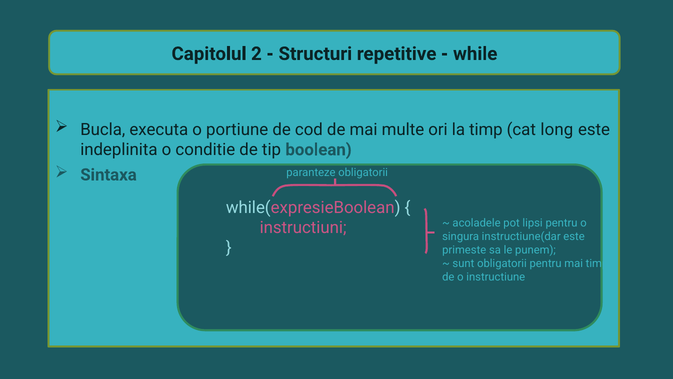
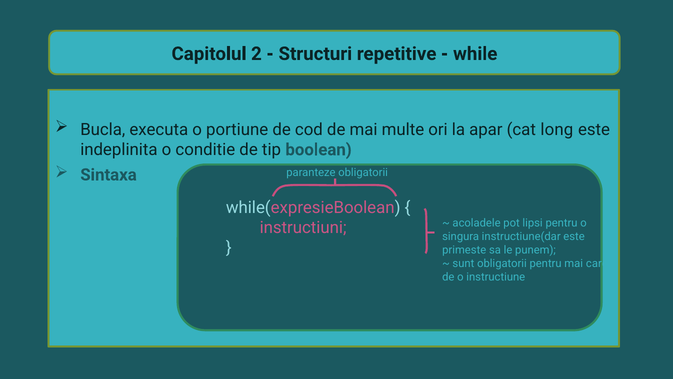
la timp: timp -> apar
mai timp: timp -> care
